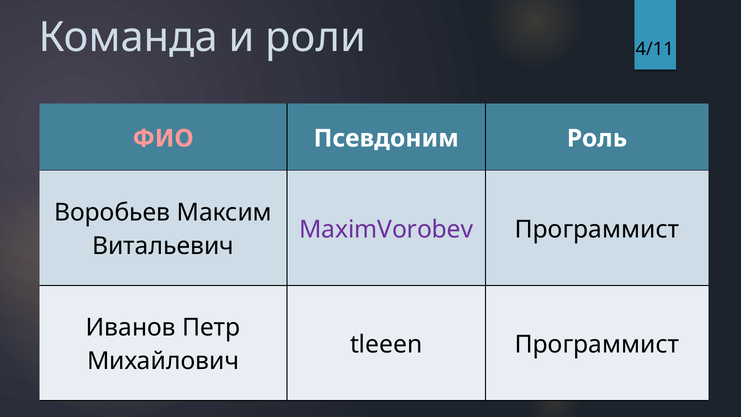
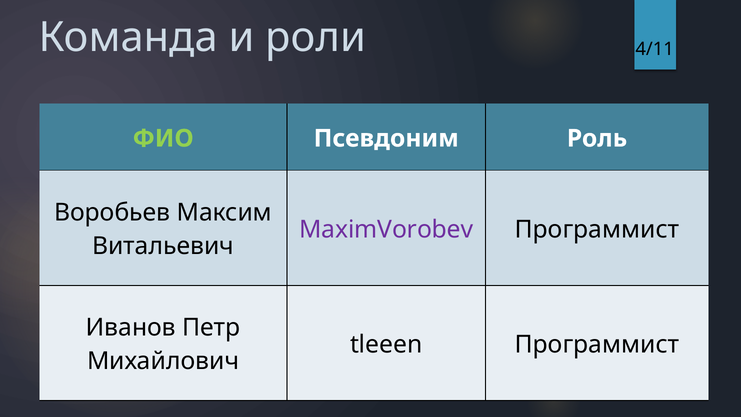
ФИО colour: pink -> light green
